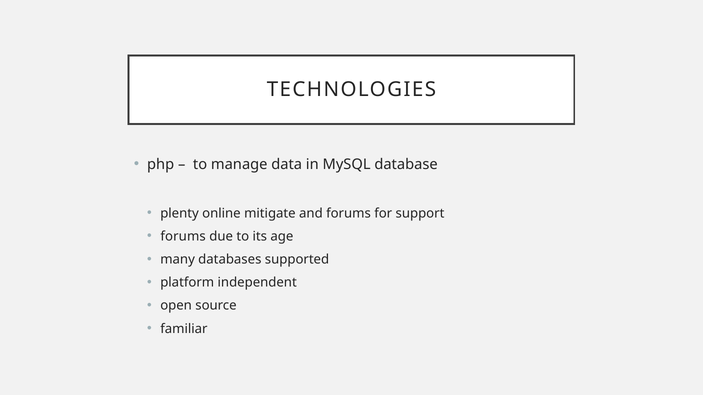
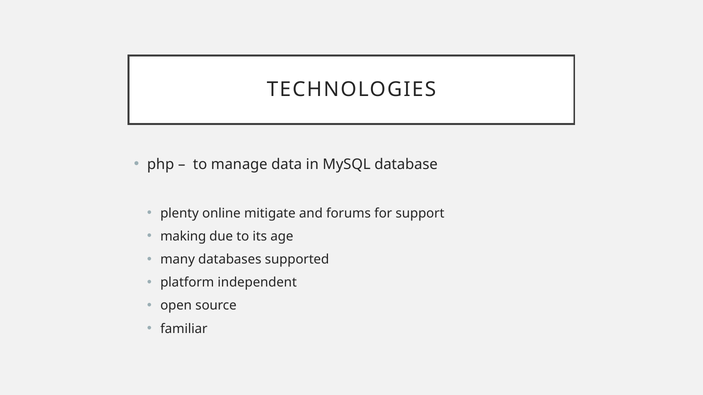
forums at (183, 237): forums -> making
